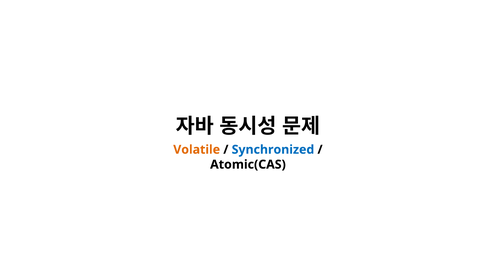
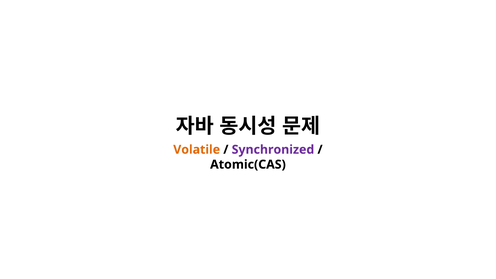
Synchronized colour: blue -> purple
